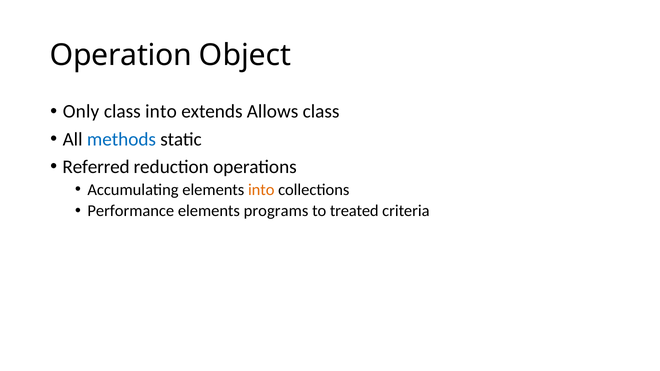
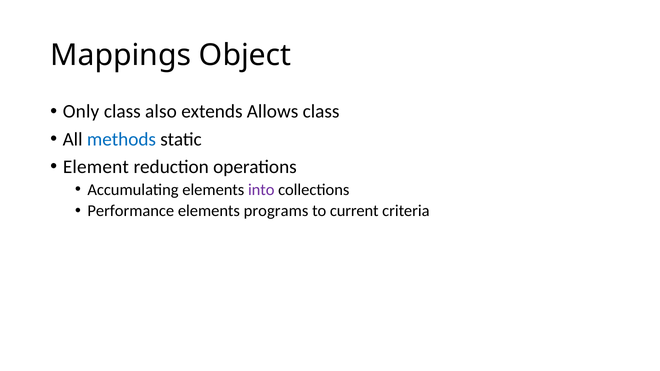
Operation: Operation -> Mappings
class into: into -> also
Referred: Referred -> Element
into at (261, 190) colour: orange -> purple
treated: treated -> current
